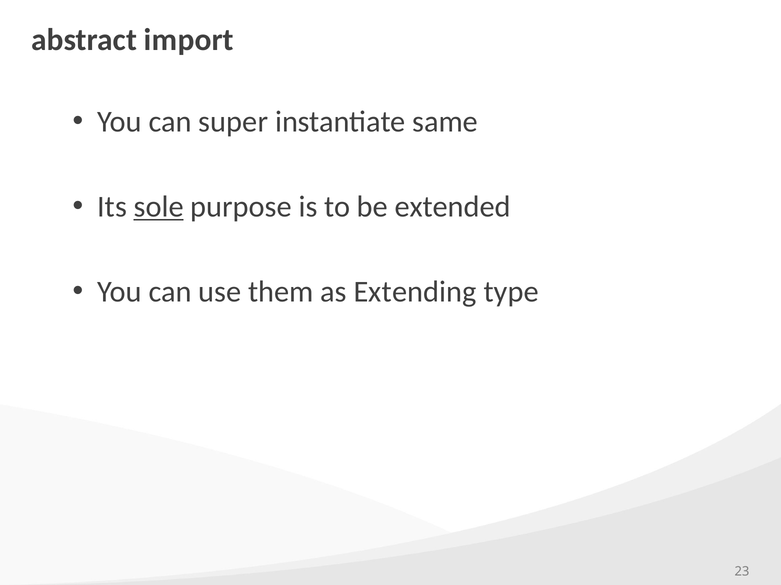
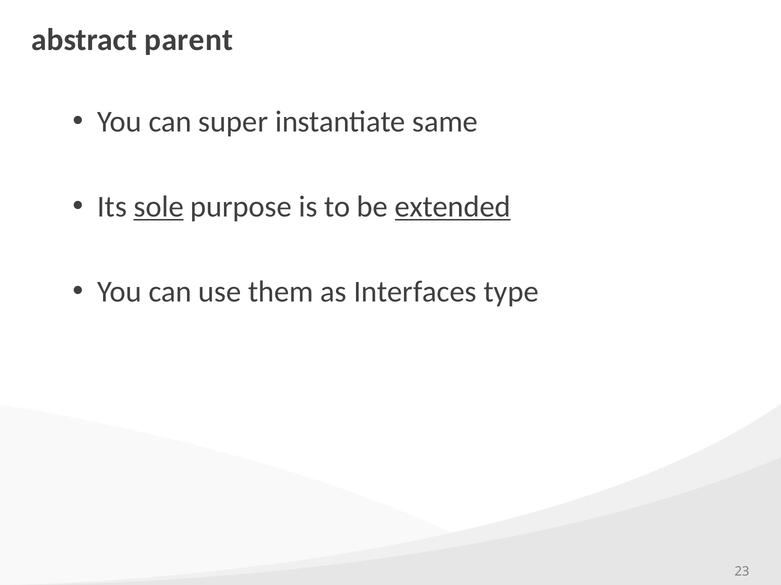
import: import -> parent
extended underline: none -> present
Extending: Extending -> Interfaces
